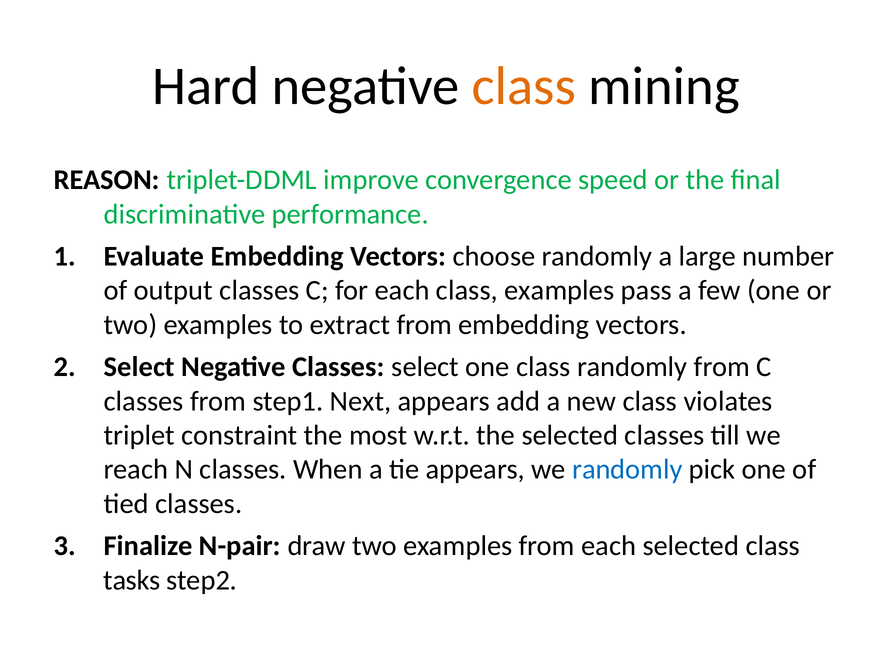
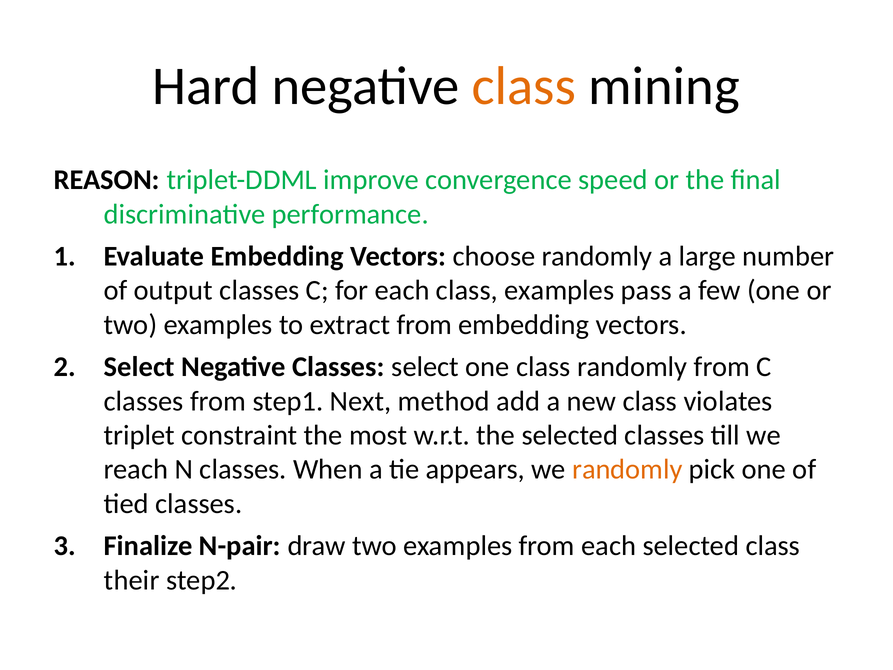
Next appears: appears -> method
randomly at (627, 469) colour: blue -> orange
tasks: tasks -> their
